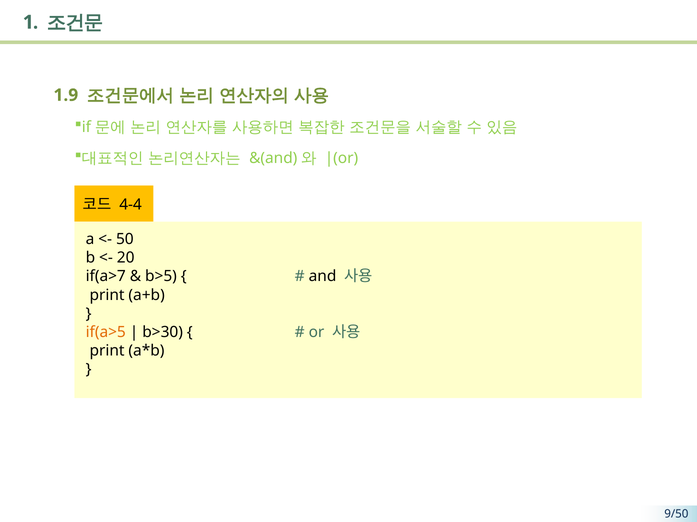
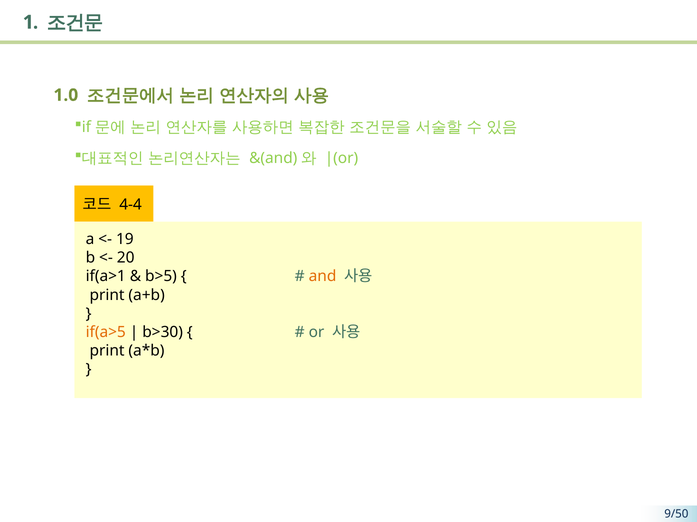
1.9: 1.9 -> 1.0
50: 50 -> 19
if(a>7: if(a>7 -> if(a>1
and colour: black -> orange
